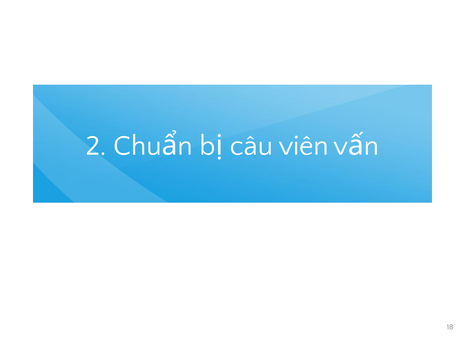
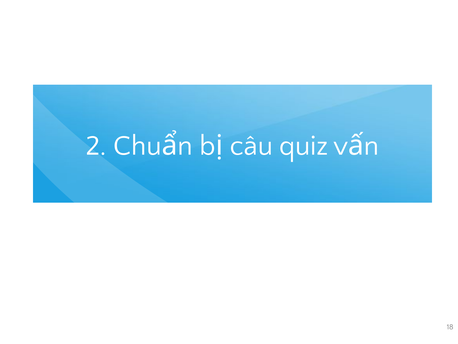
viên: viên -> quiz
